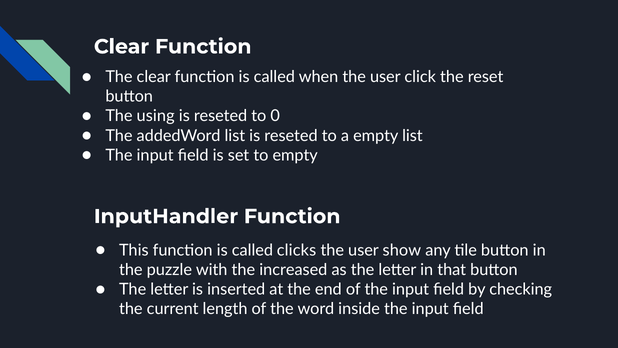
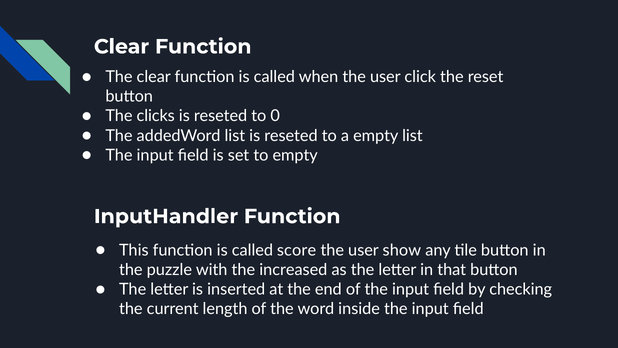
using: using -> clicks
clicks: clicks -> score
